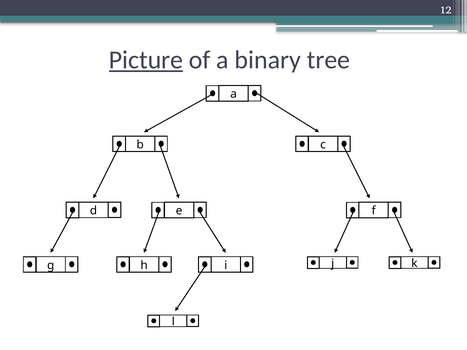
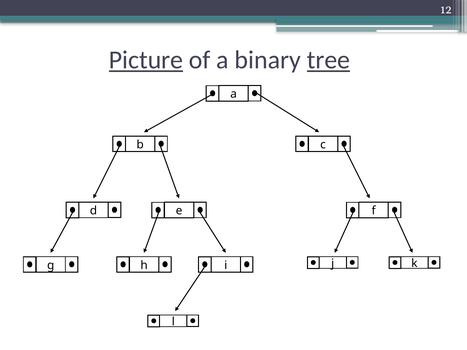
tree underline: none -> present
